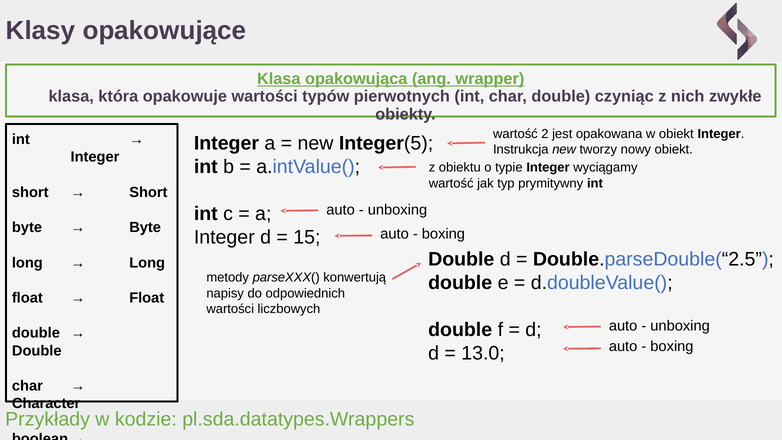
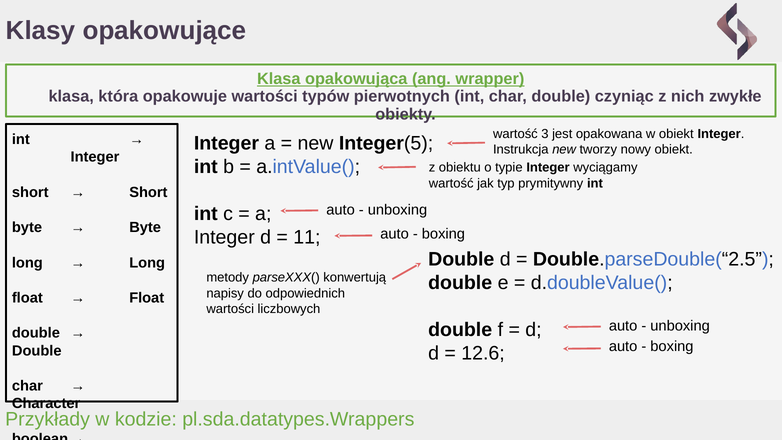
2: 2 -> 3
15: 15 -> 11
13.0: 13.0 -> 12.6
